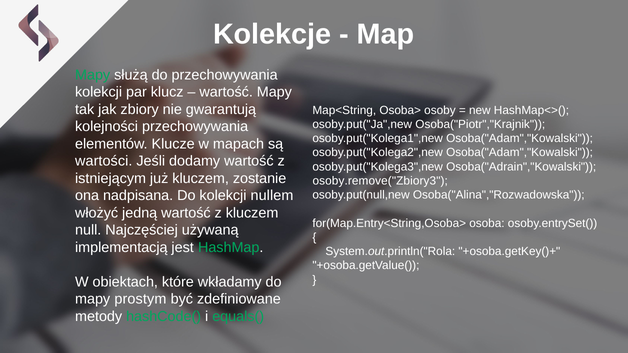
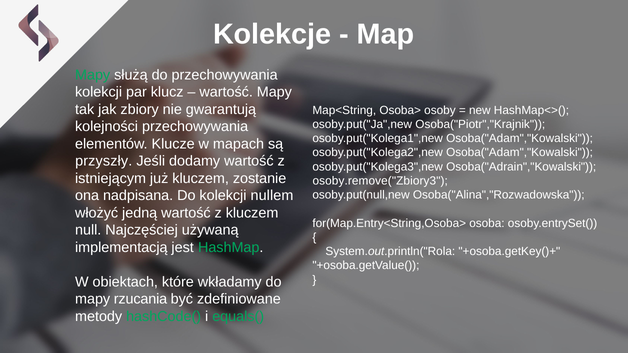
wartości: wartości -> przyszły
prostym: prostym -> rzucania
